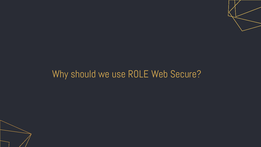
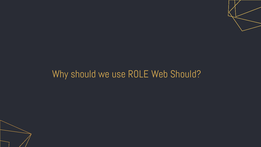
Web Secure: Secure -> Should
